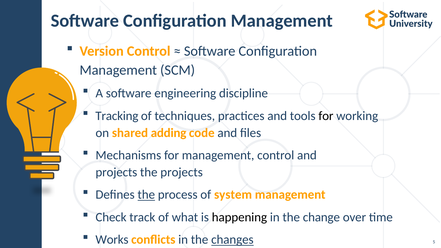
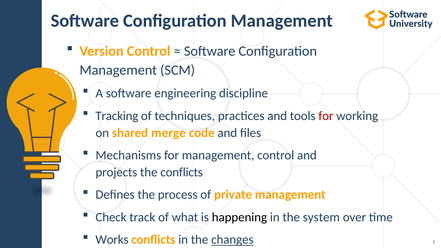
for at (326, 116) colour: black -> red
adding: adding -> merge
the projects: projects -> conflicts
the at (146, 195) underline: present -> none
system: system -> private
change: change -> system
